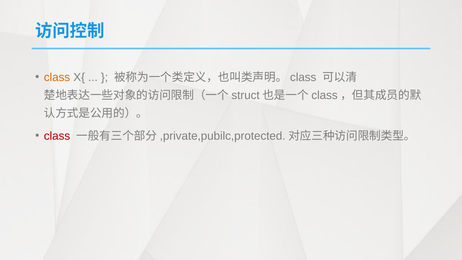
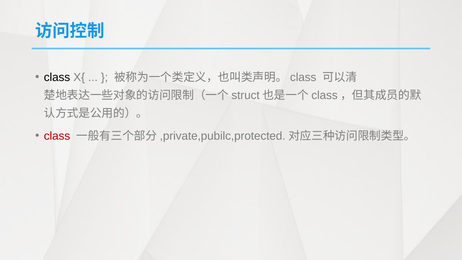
class at (57, 77) colour: orange -> black
